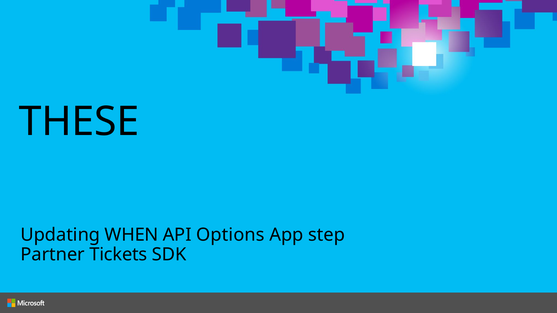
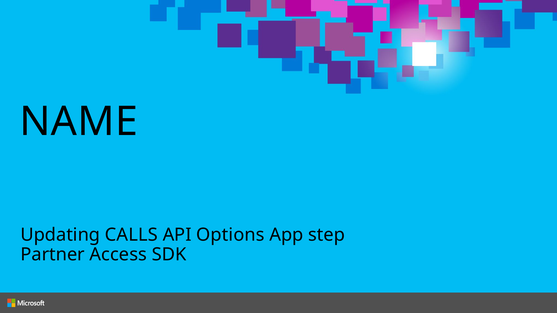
THESE: THESE -> NAME
WHEN: WHEN -> CALLS
Tickets: Tickets -> Access
